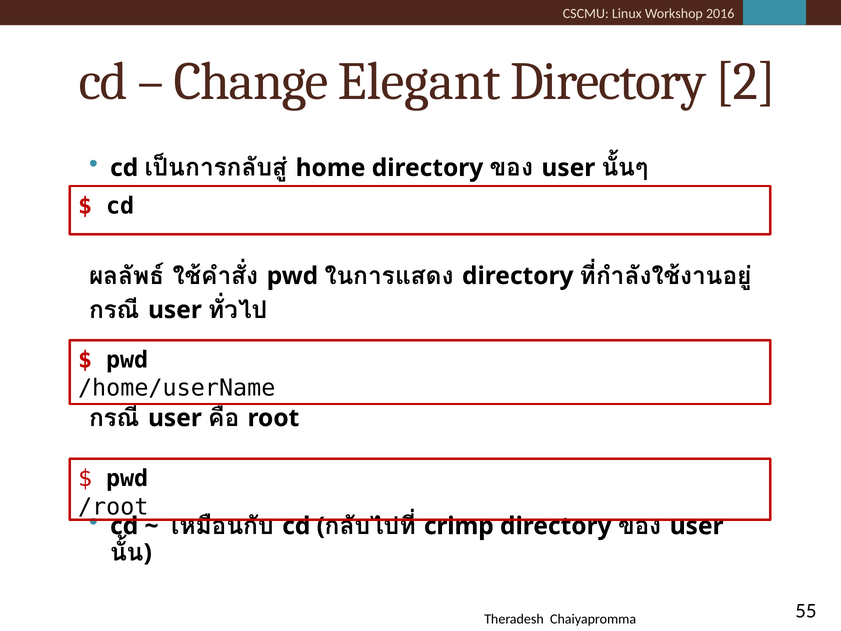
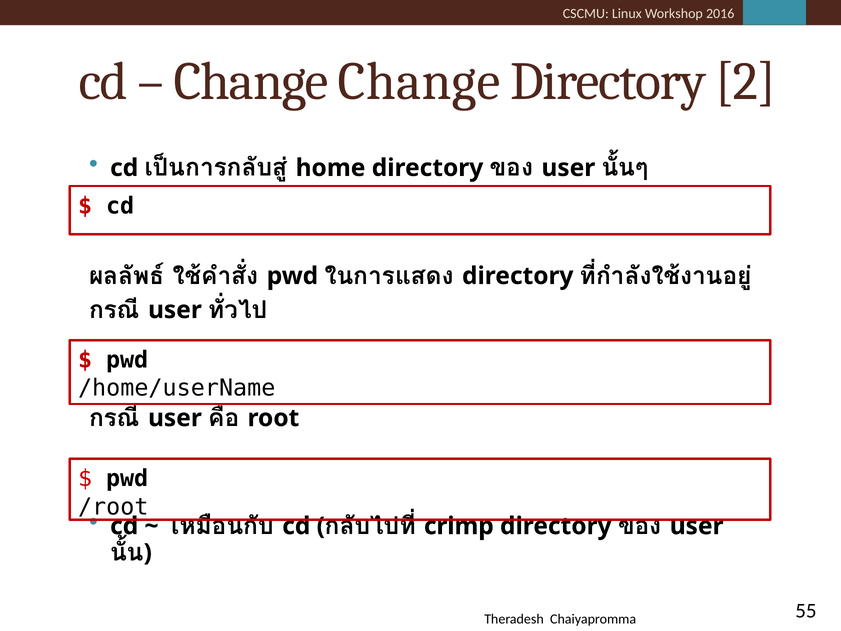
Change Elegant: Elegant -> Change
